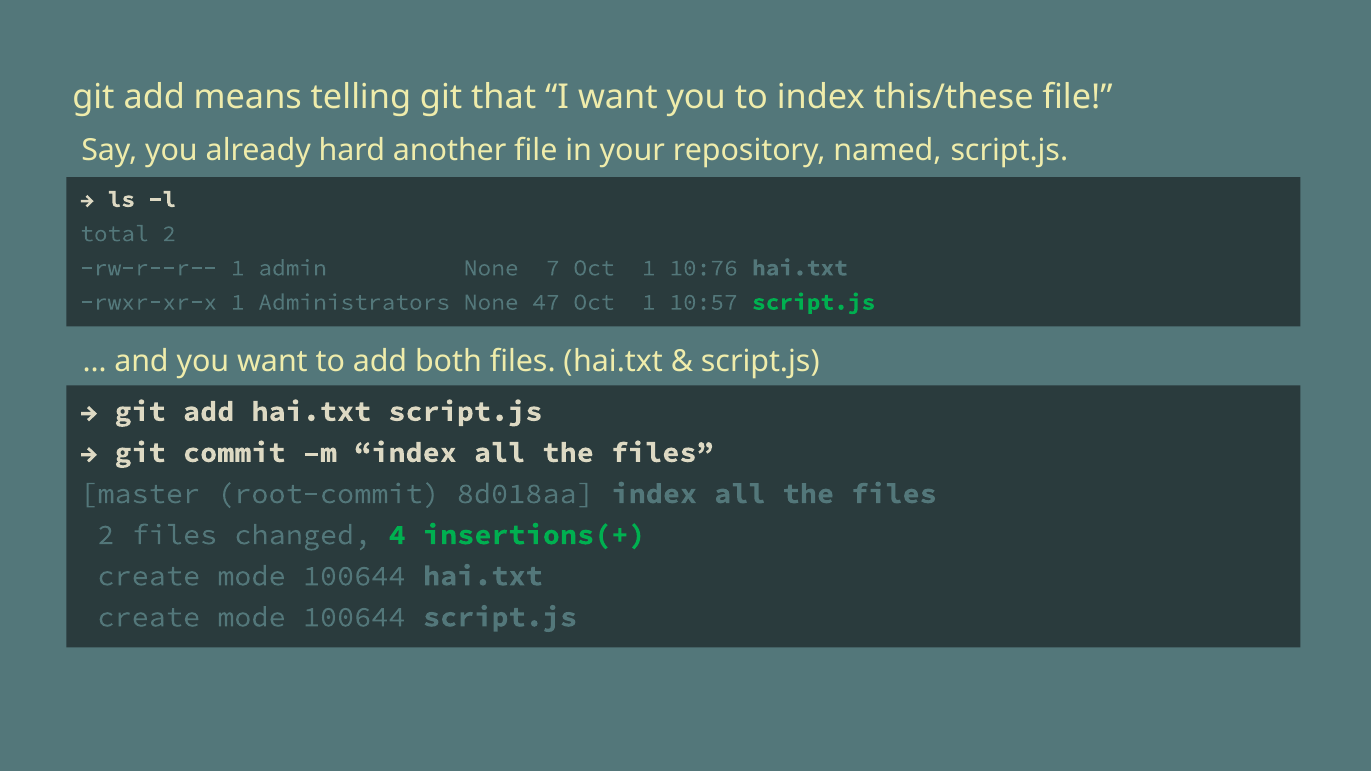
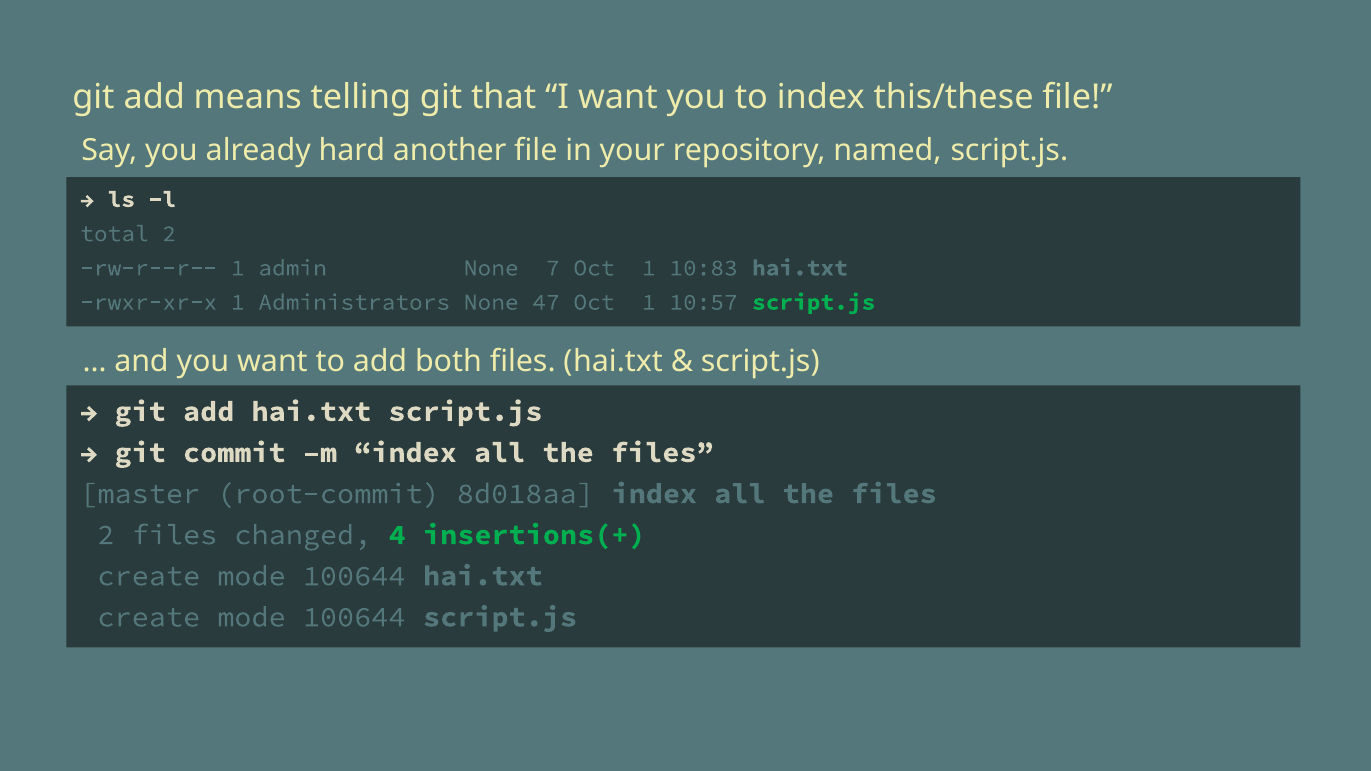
10:76: 10:76 -> 10:83
